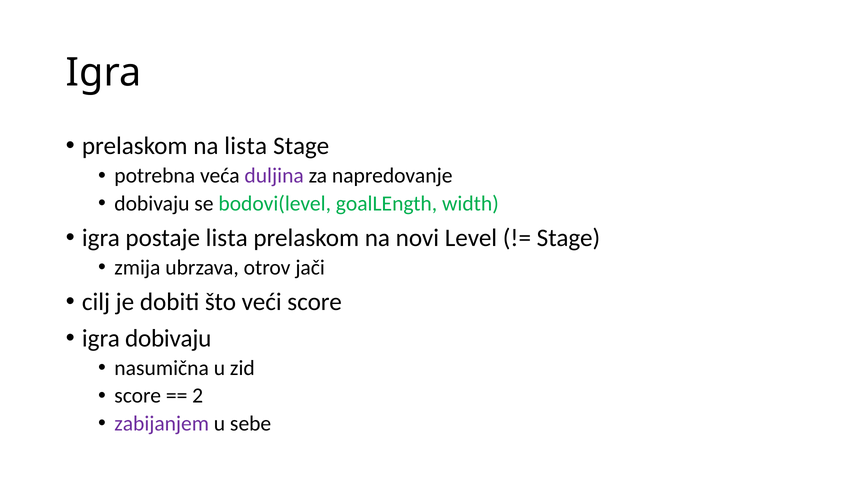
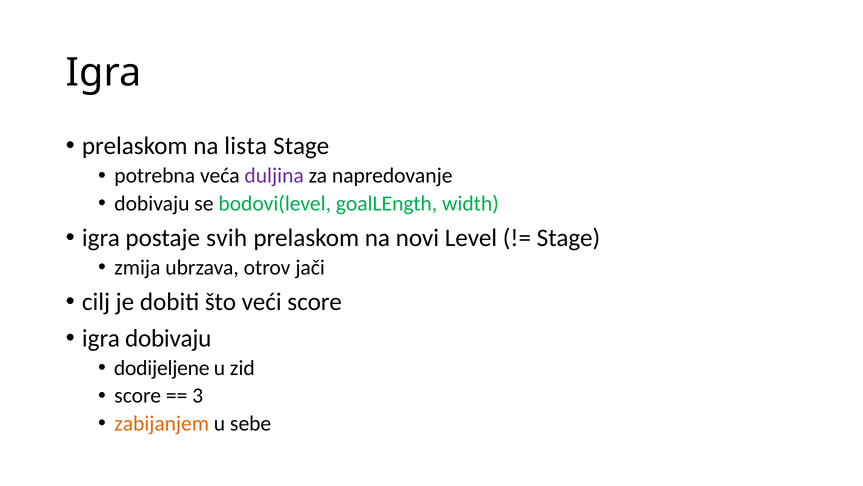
postaje lista: lista -> svih
nasumična: nasumična -> dodijeljene
2: 2 -> 3
zabijanjem colour: purple -> orange
